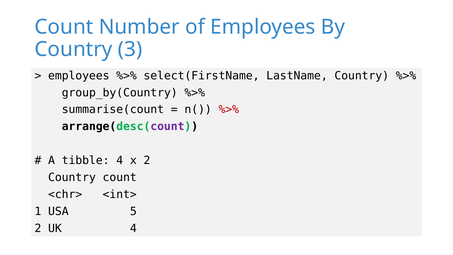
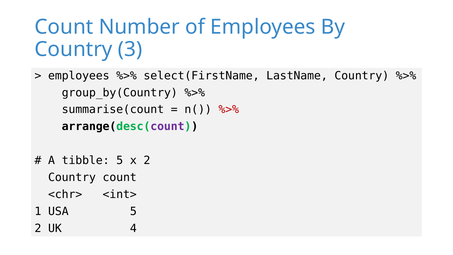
tibble 4: 4 -> 5
